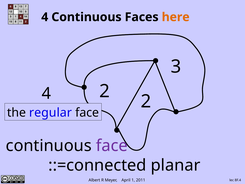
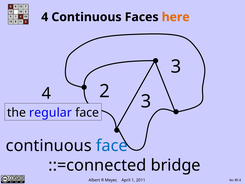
2 at (146, 101): 2 -> 3
face at (112, 146) colour: purple -> blue
planar: planar -> bridge
